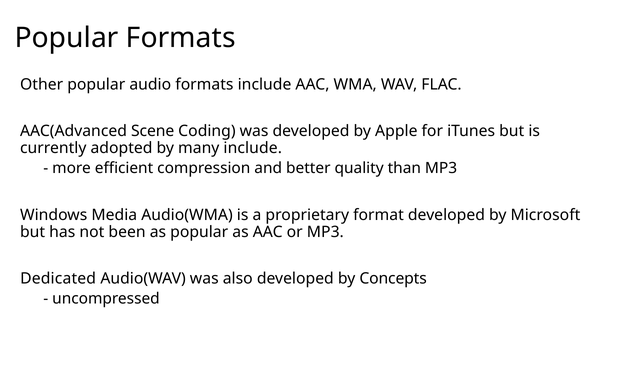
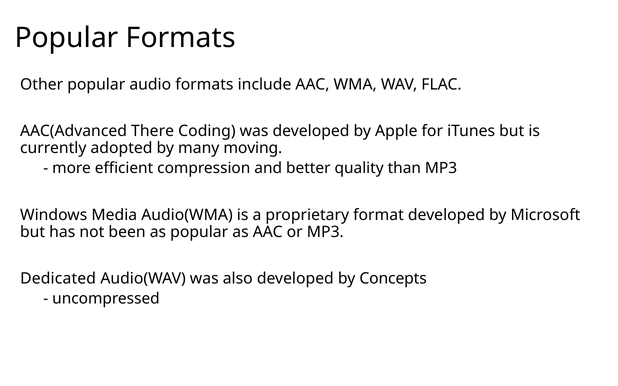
Scene: Scene -> There
many include: include -> moving
